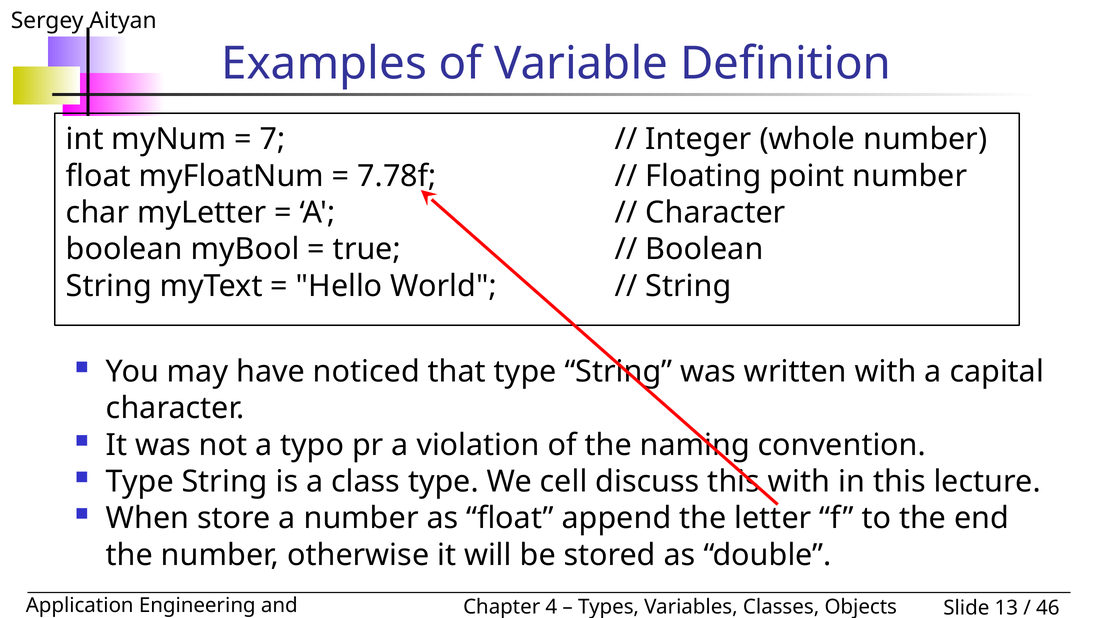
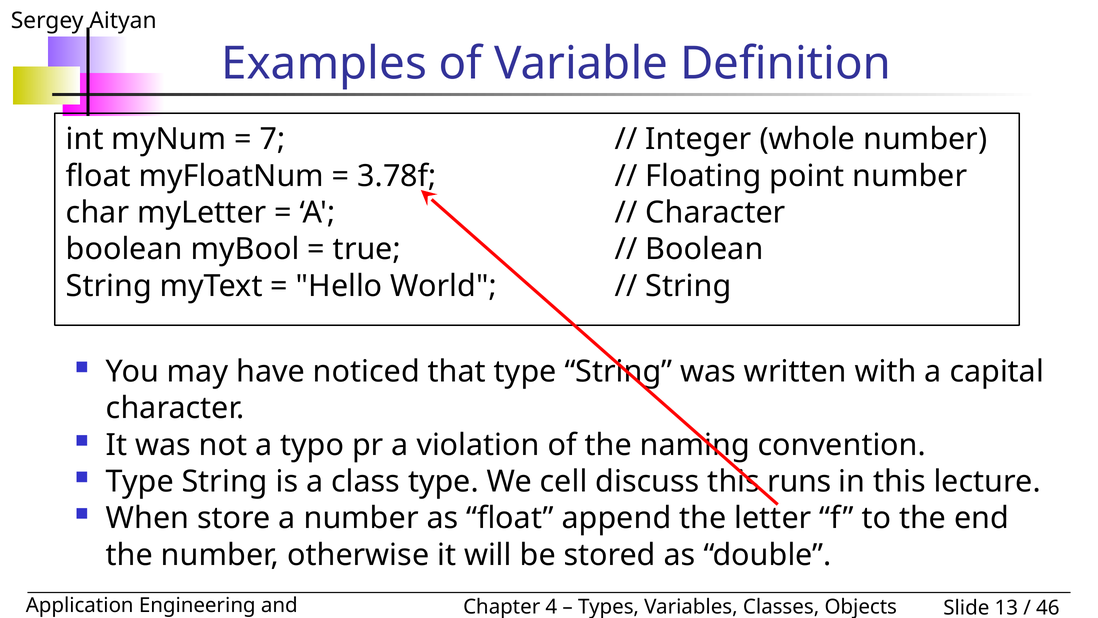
7.78f: 7.78f -> 3.78f
this with: with -> runs
